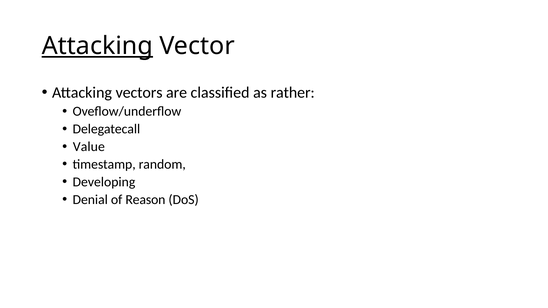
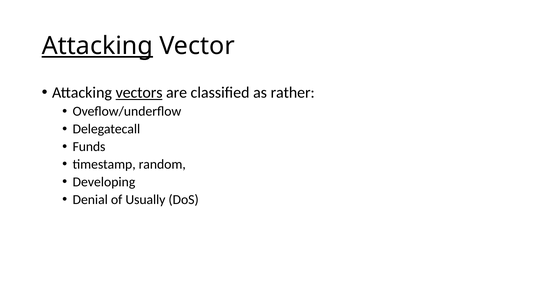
vectors underline: none -> present
Value: Value -> Funds
Reason: Reason -> Usually
